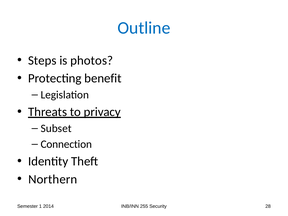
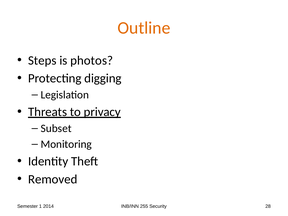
Outline colour: blue -> orange
benefit: benefit -> digging
Connection: Connection -> Monitoring
Northern: Northern -> Removed
